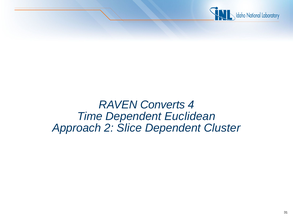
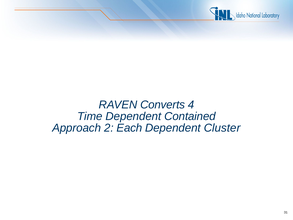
Euclidean: Euclidean -> Contained
Slice: Slice -> Each
